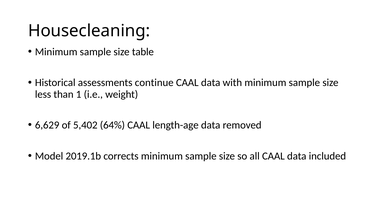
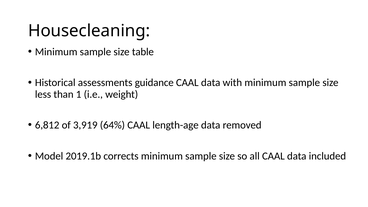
continue: continue -> guidance
6,629: 6,629 -> 6,812
5,402: 5,402 -> 3,919
